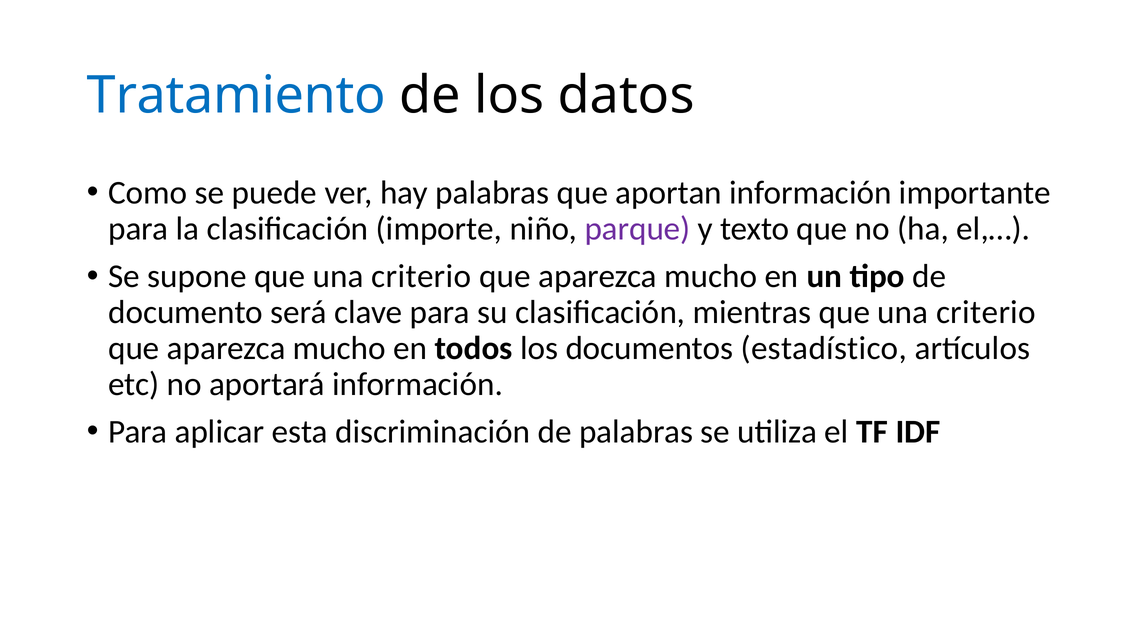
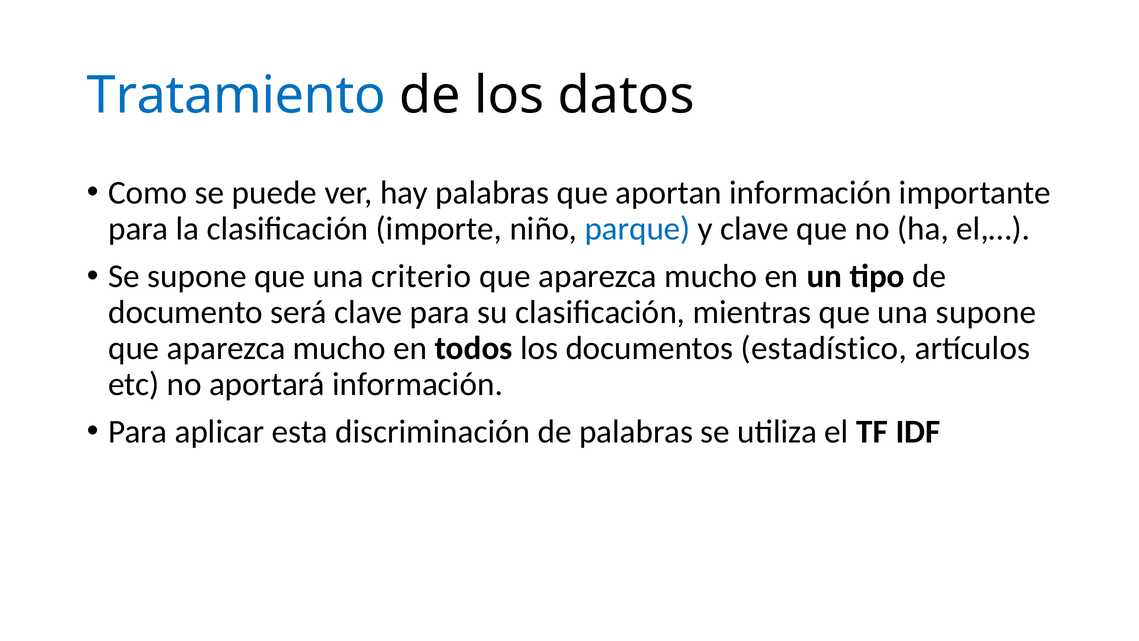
parque colour: purple -> blue
y texto: texto -> clave
mientras que una criterio: criterio -> supone
